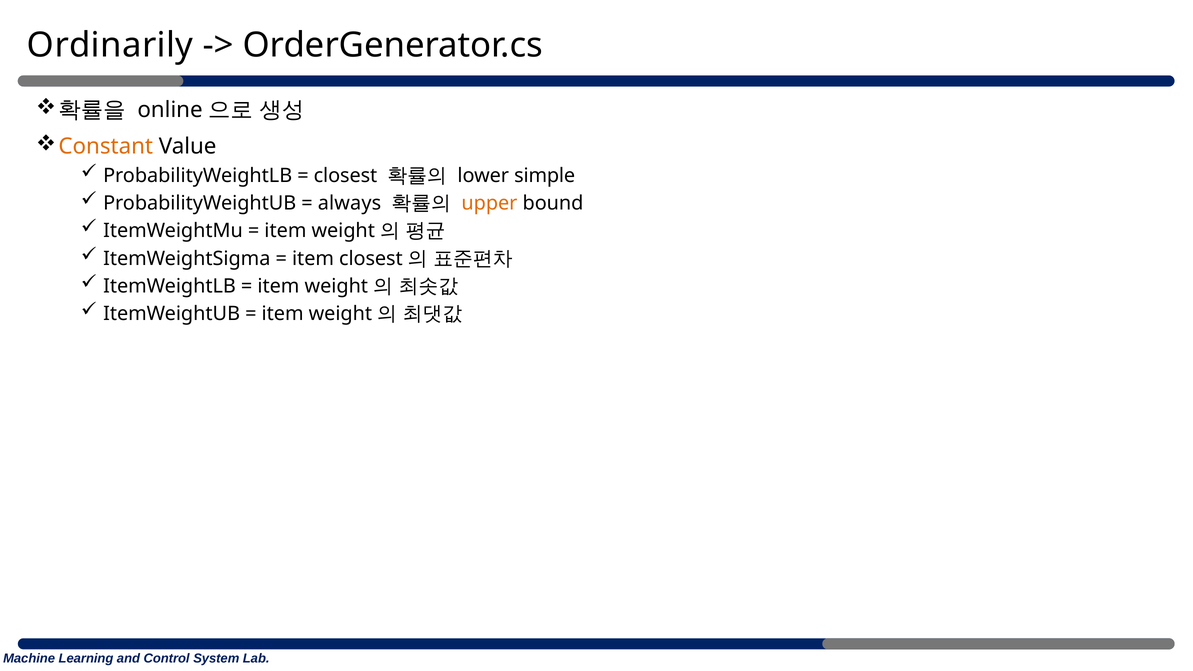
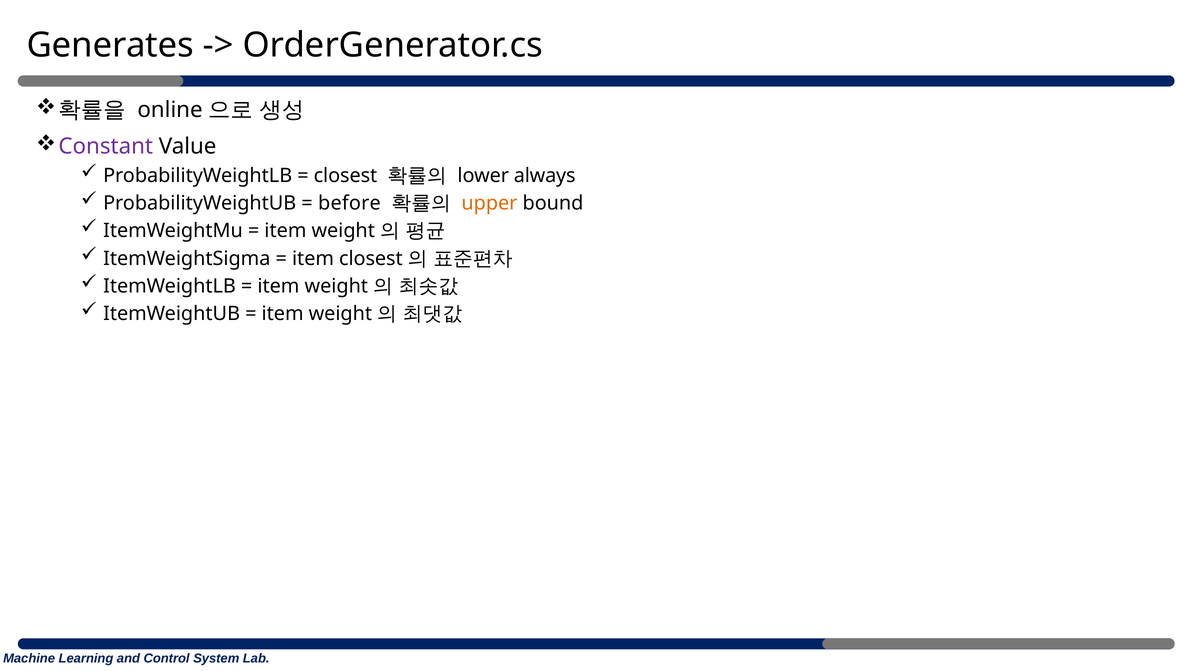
Ordinarily: Ordinarily -> Generates
Constant colour: orange -> purple
simple: simple -> always
always: always -> before
